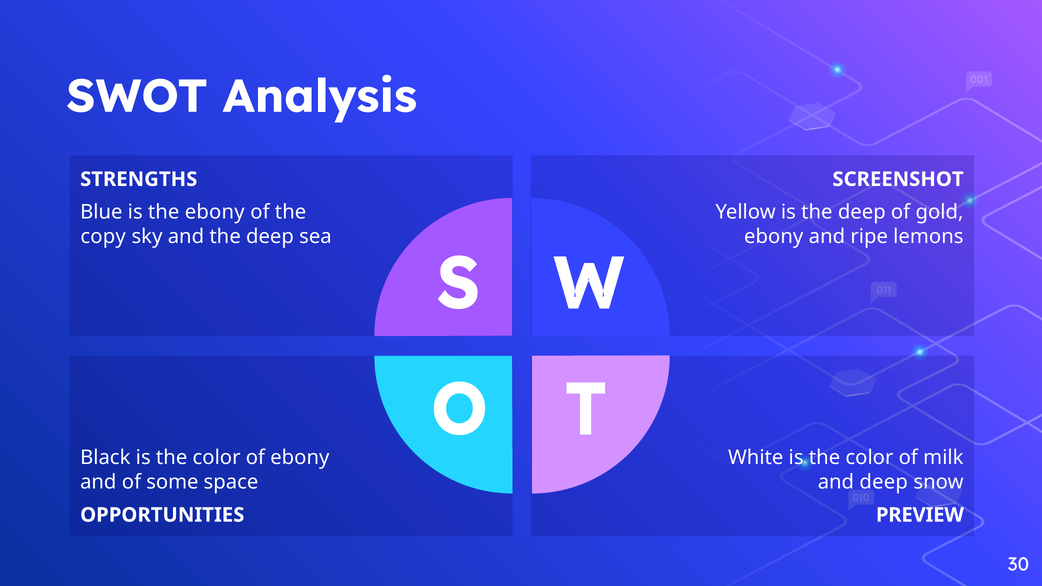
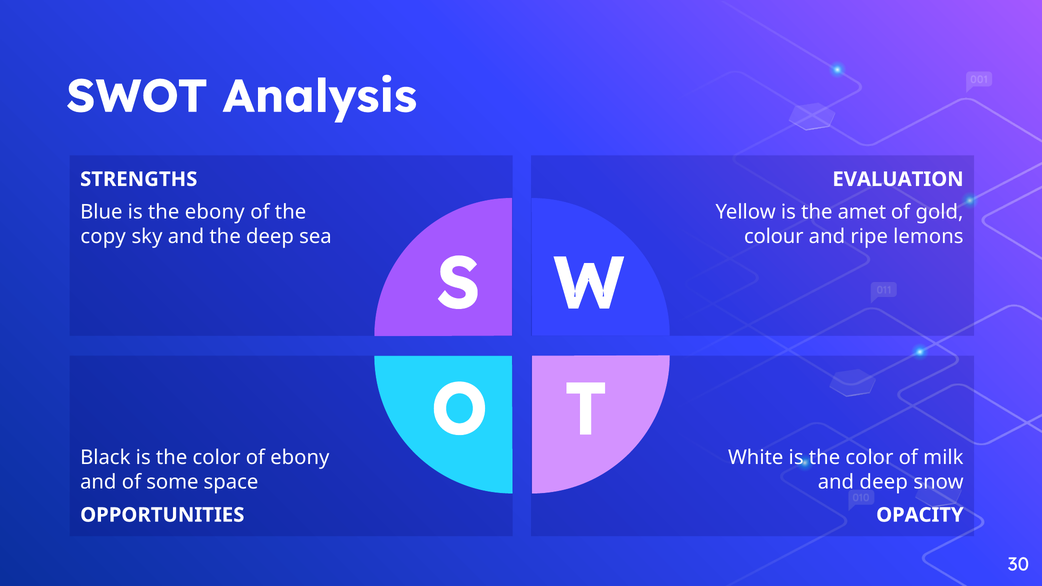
SCREENSHOT: SCREENSHOT -> EVALUATION
is the deep: deep -> amet
ebony at (774, 237): ebony -> colour
PREVIEW: PREVIEW -> OPACITY
